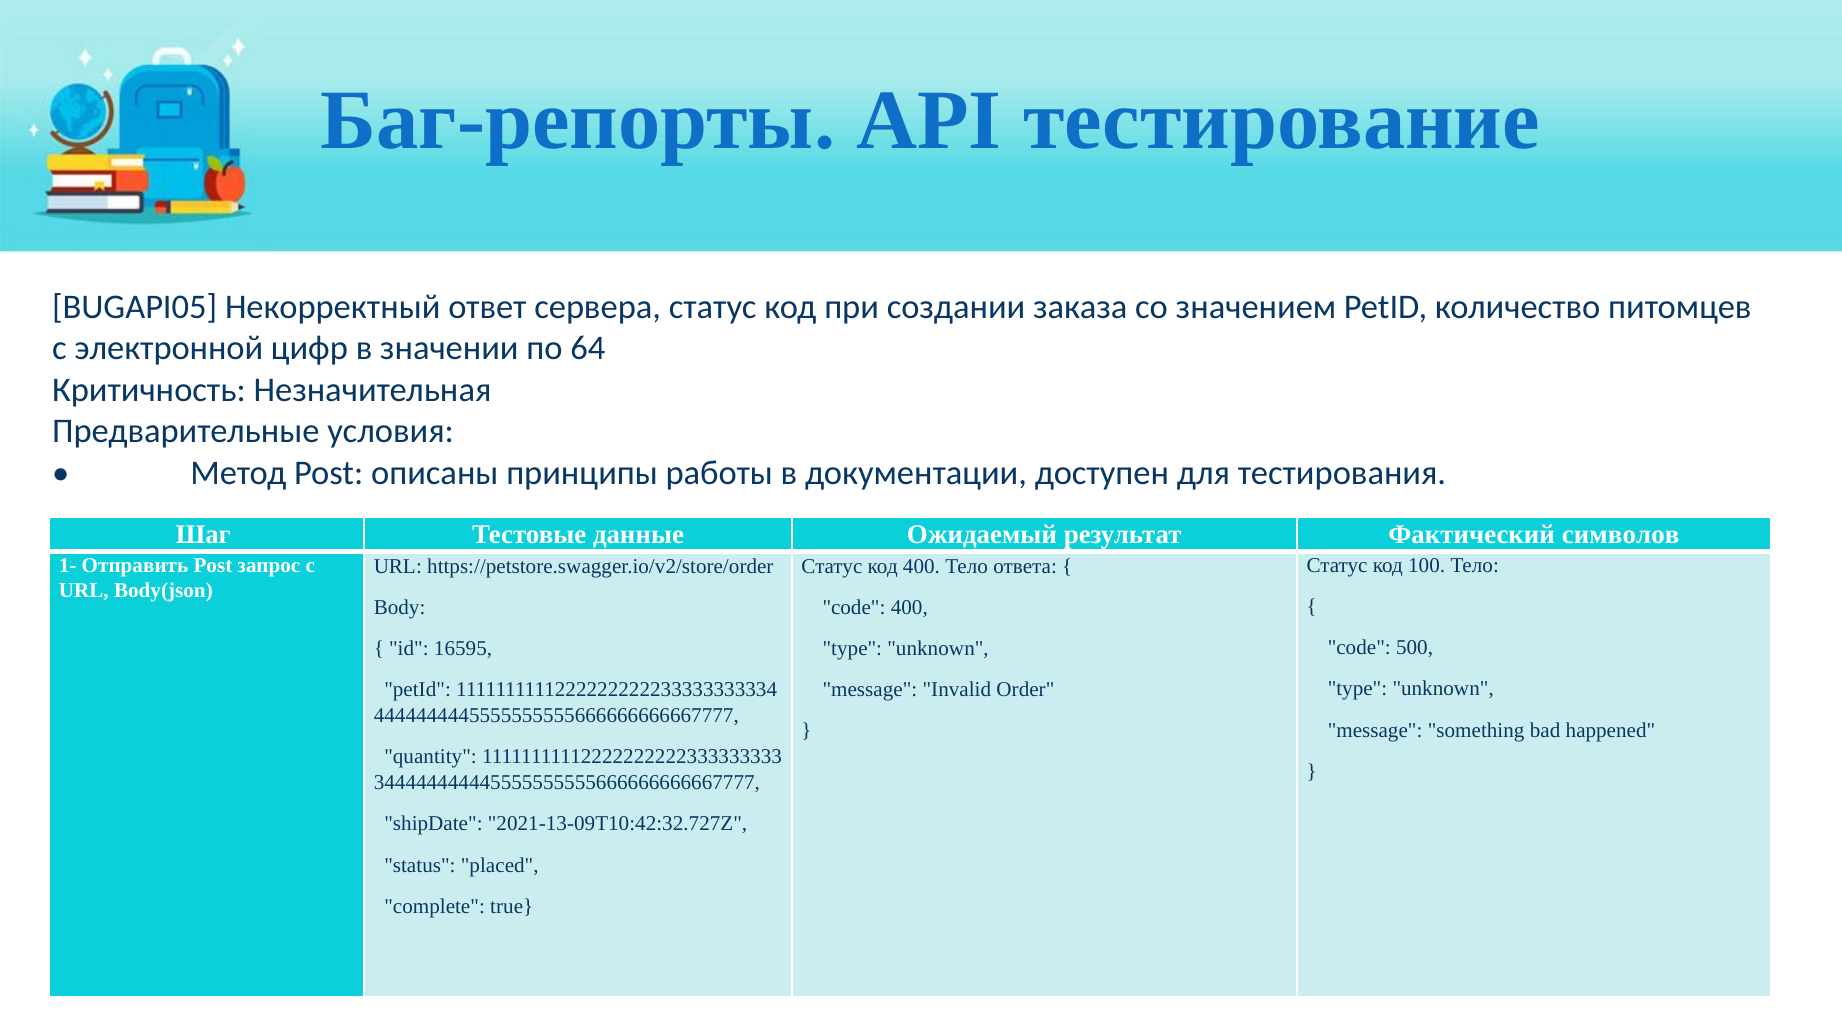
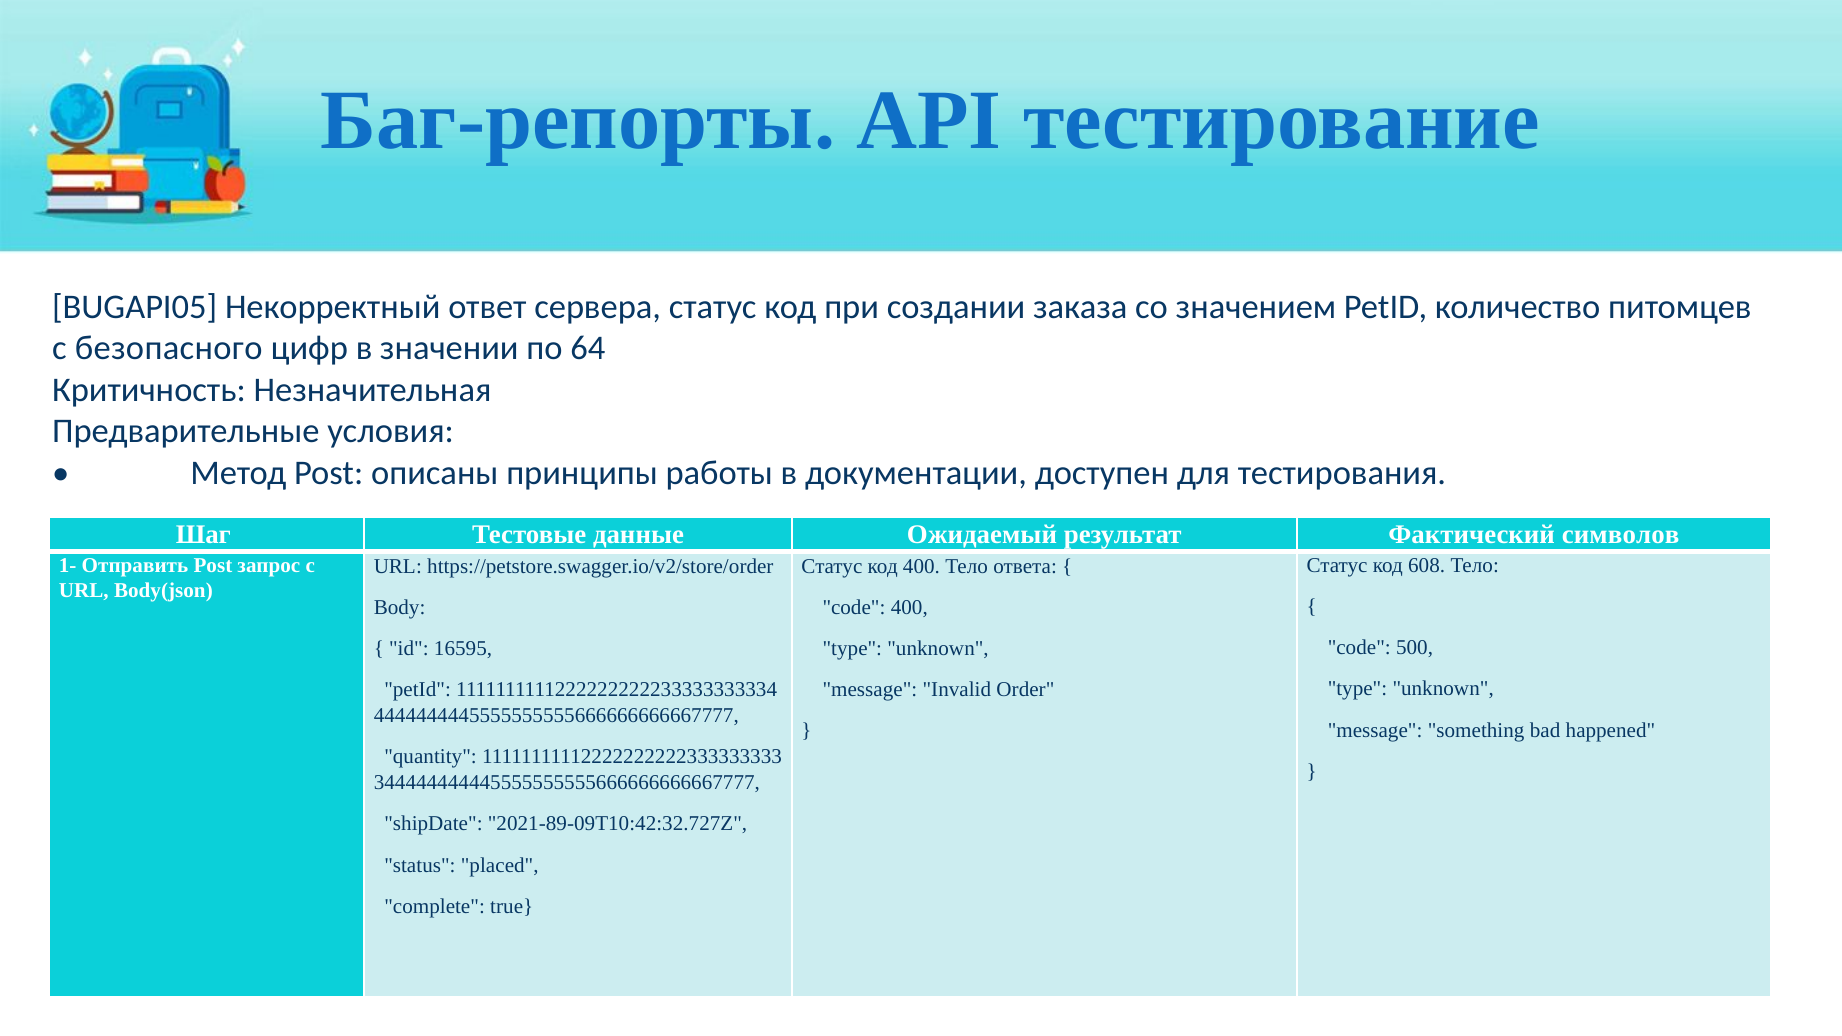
электронной: электронной -> безопасного
100: 100 -> 608
2021-13-09T10:42:32.727Z: 2021-13-09T10:42:32.727Z -> 2021-89-09T10:42:32.727Z
